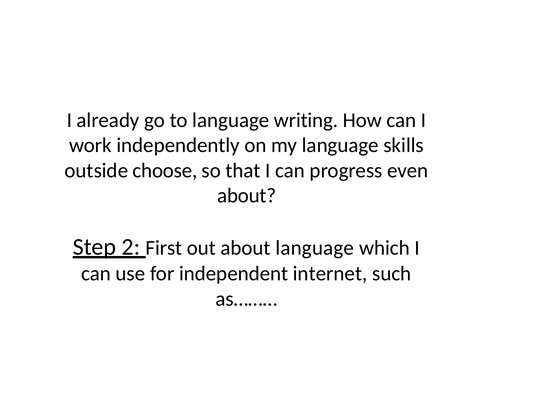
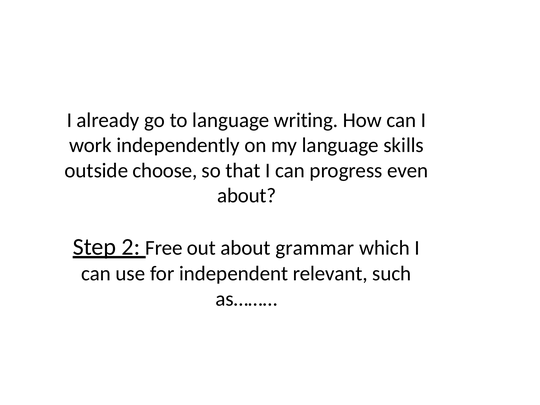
First: First -> Free
about language: language -> grammar
internet: internet -> relevant
